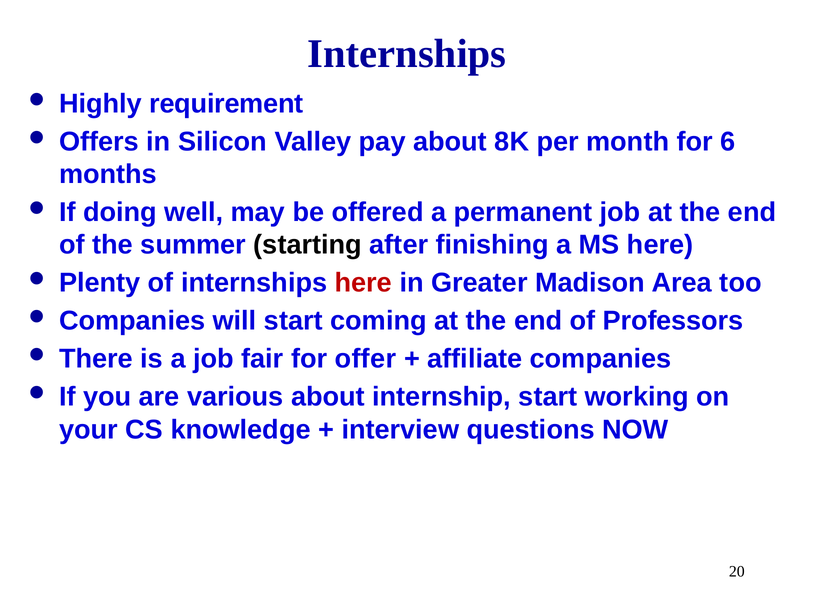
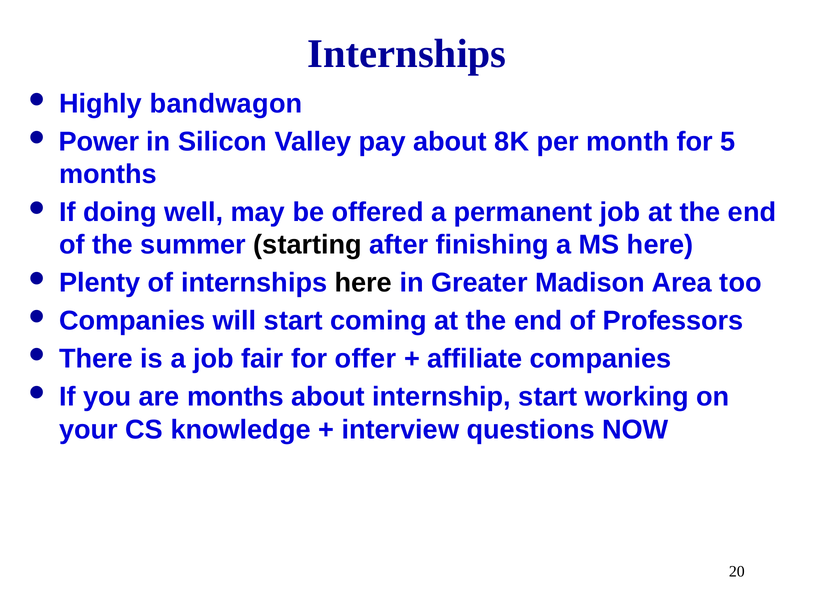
requirement: requirement -> bandwagon
Offers: Offers -> Power
6: 6 -> 5
here at (363, 283) colour: red -> black
are various: various -> months
